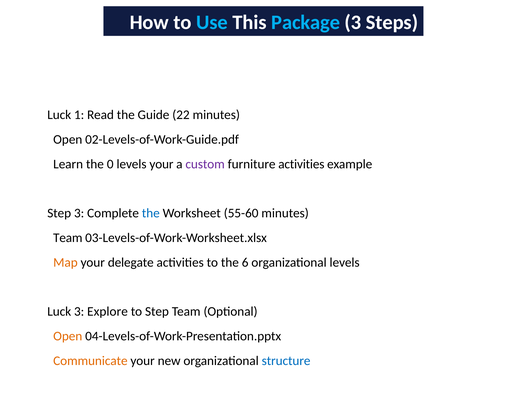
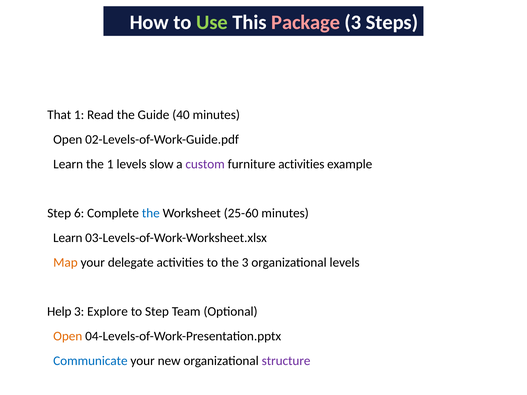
Use colour: light blue -> light green
Package colour: light blue -> pink
Luck at (59, 115): Luck -> That
22: 22 -> 40
the 0: 0 -> 1
levels your: your -> slow
Step 3: 3 -> 6
55-60: 55-60 -> 25-60
Team at (68, 238): Team -> Learn
the 6: 6 -> 3
Luck at (59, 312): Luck -> Help
Communicate colour: orange -> blue
structure colour: blue -> purple
